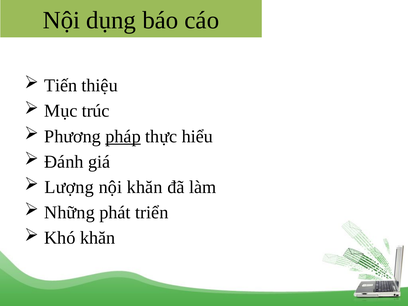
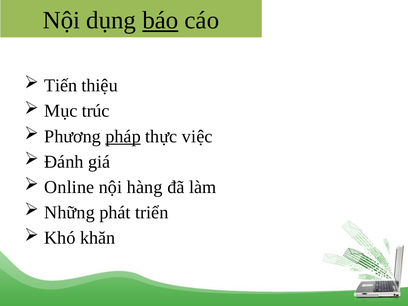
báo underline: none -> present
hiểu: hiểu -> việc
Lượng: Lượng -> Online
nội khăn: khăn -> hàng
